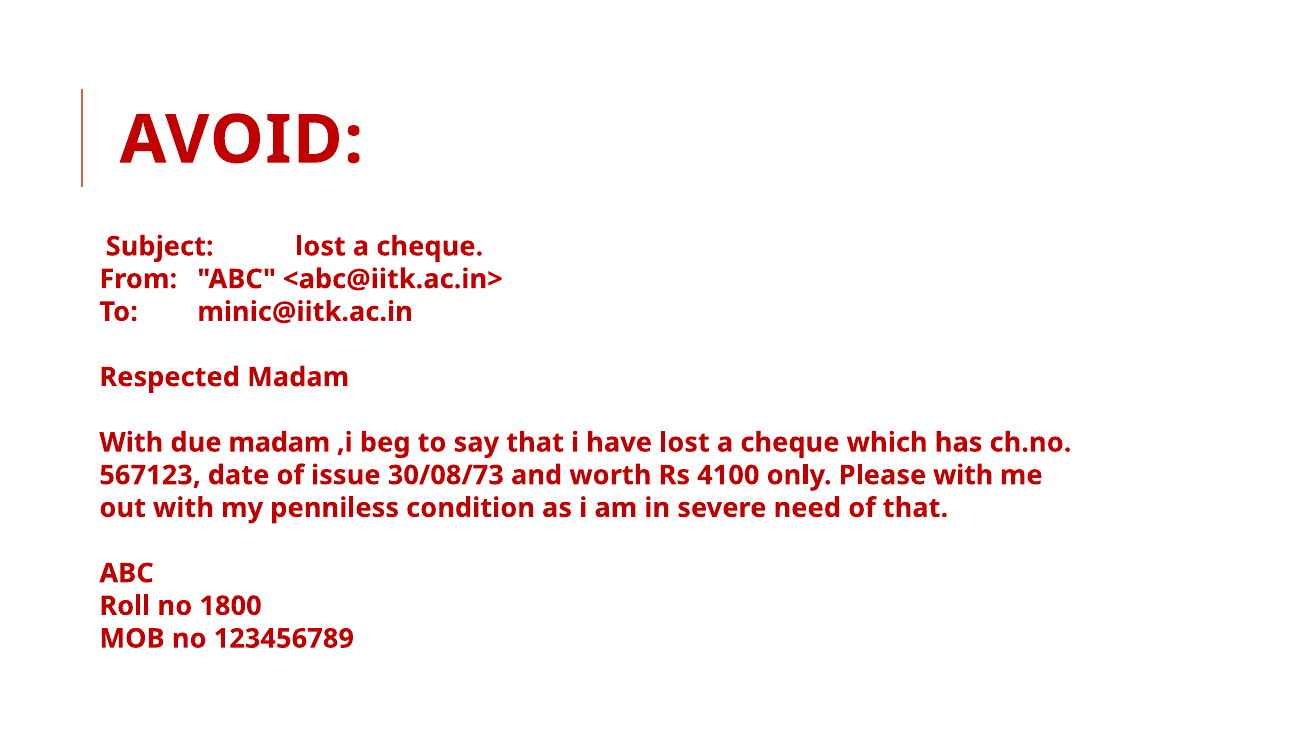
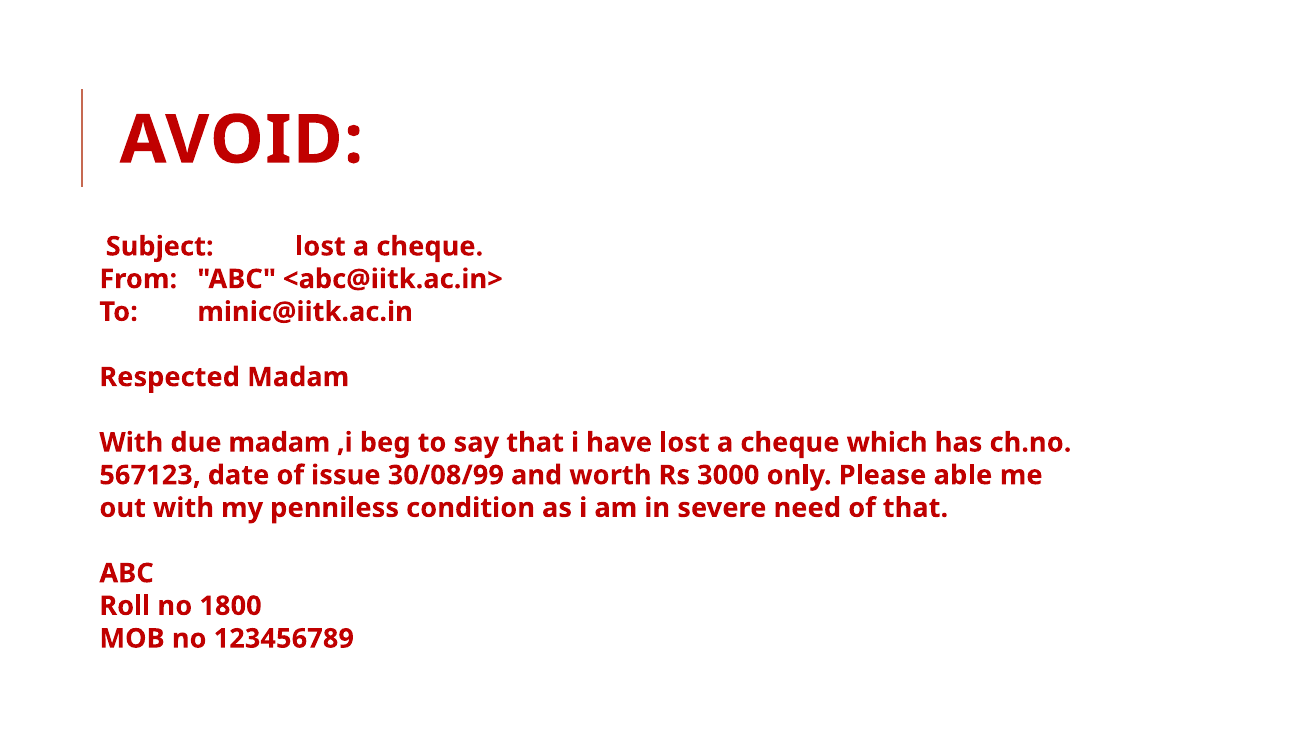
30/08/73: 30/08/73 -> 30/08/99
4100: 4100 -> 3000
Please with: with -> able
